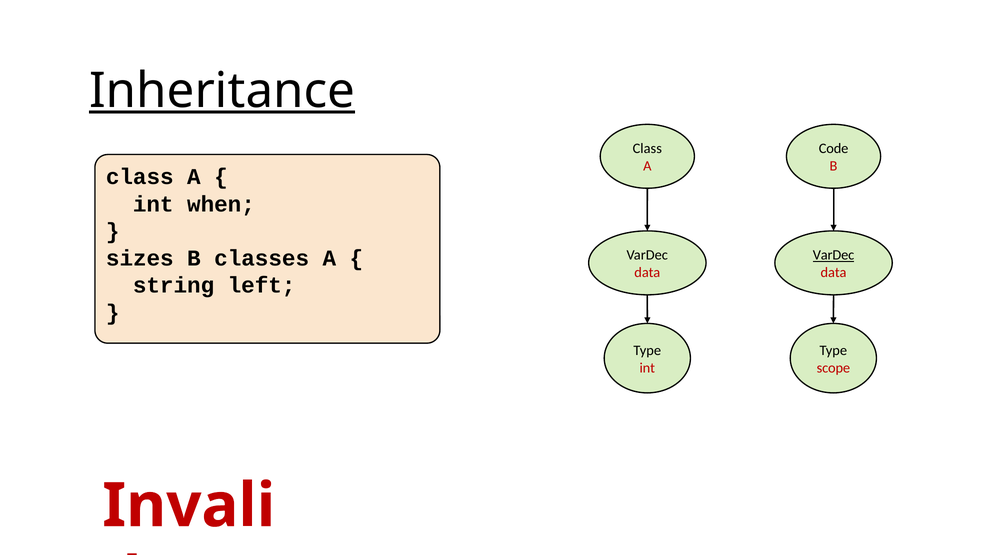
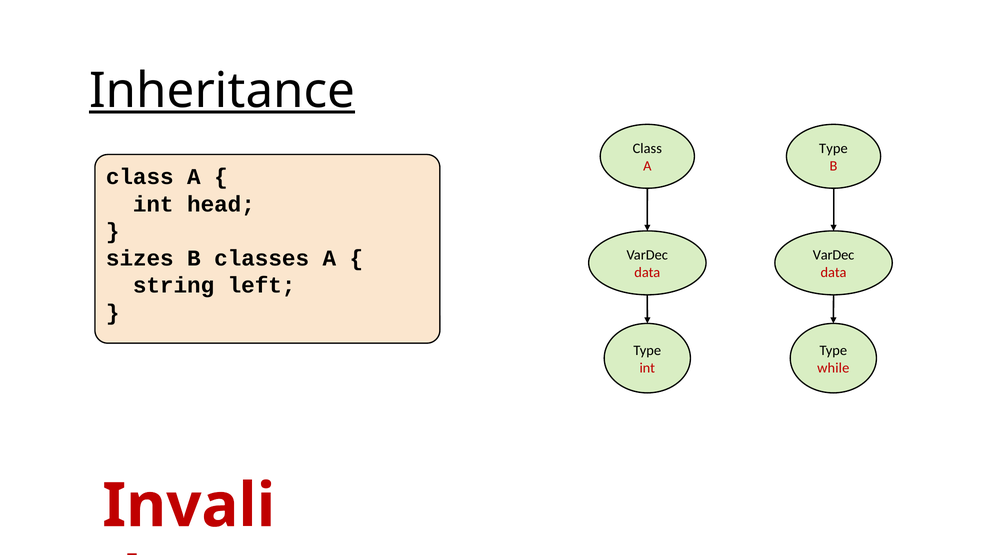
Code at (834, 149): Code -> Type
when: when -> head
VarDec at (834, 255) underline: present -> none
scope: scope -> while
